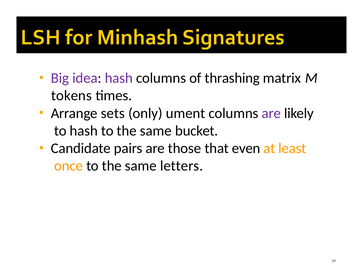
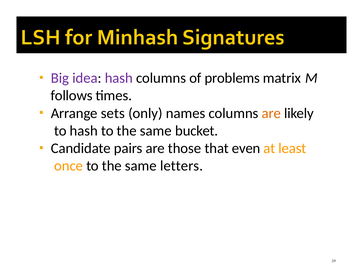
thrashing: thrashing -> problems
tokens: tokens -> follows
ument: ument -> names
are at (271, 113) colour: purple -> orange
